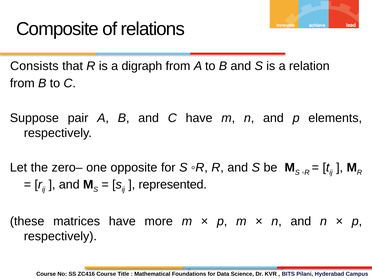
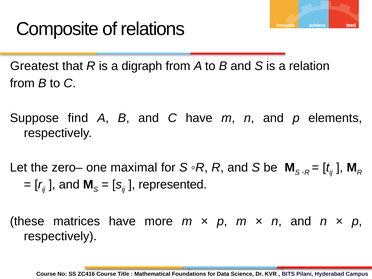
Consists: Consists -> Greatest
pair: pair -> find
opposite: opposite -> maximal
